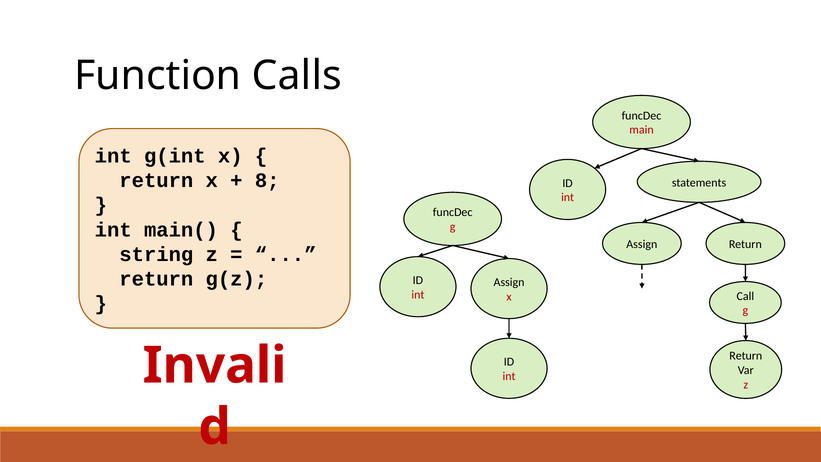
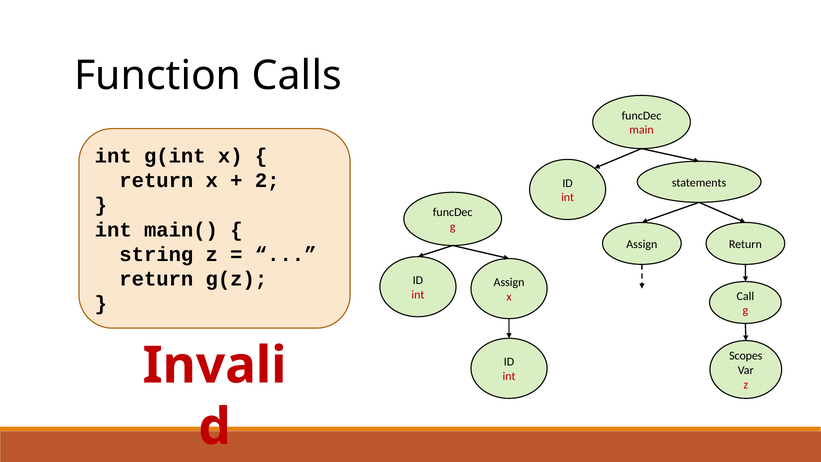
8: 8 -> 2
Return at (746, 356): Return -> Scopes
